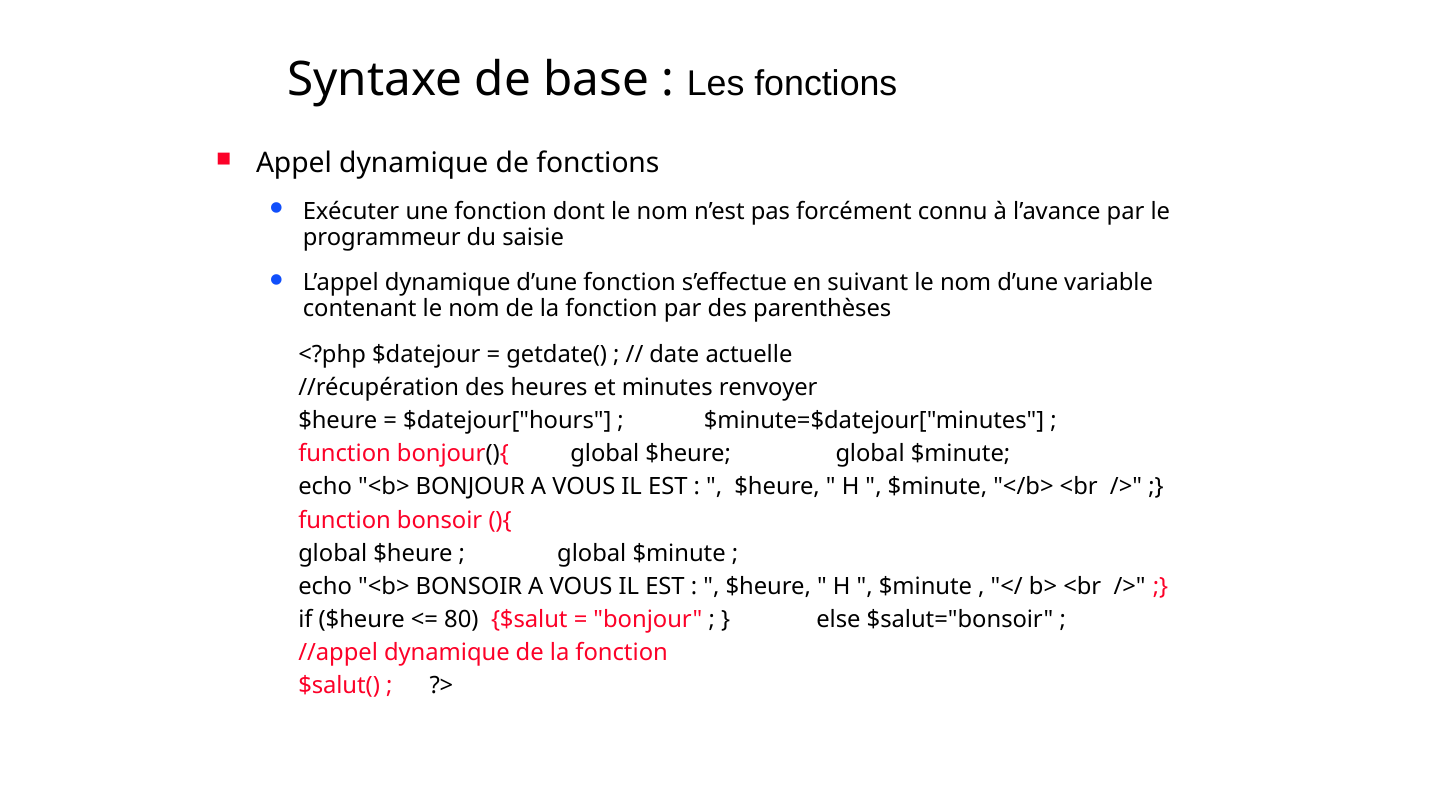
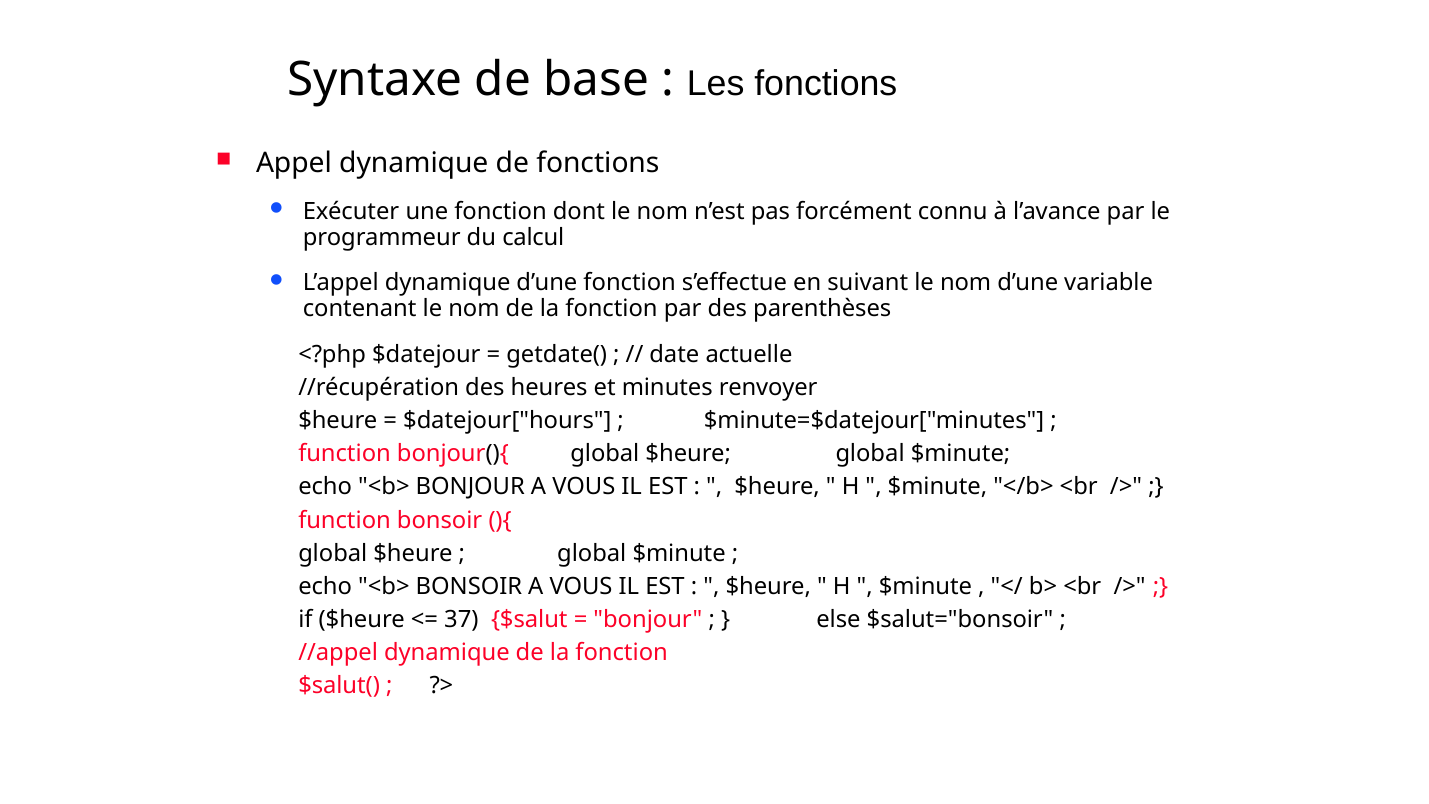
saisie: saisie -> calcul
80: 80 -> 37
